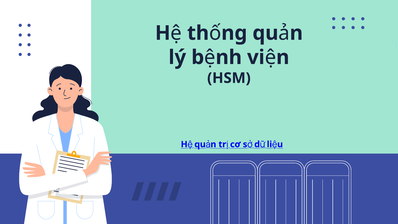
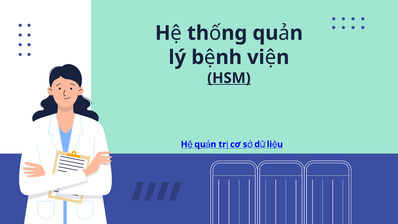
HSM underline: none -> present
